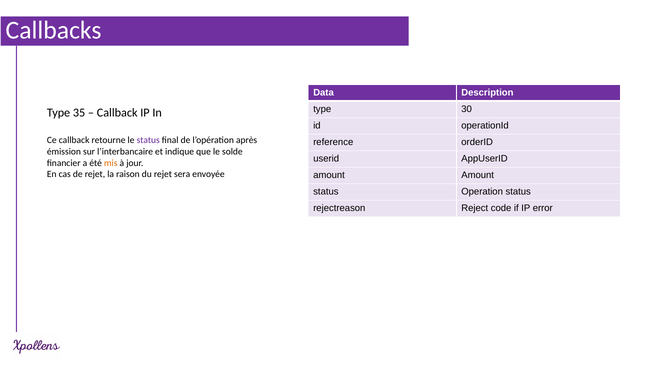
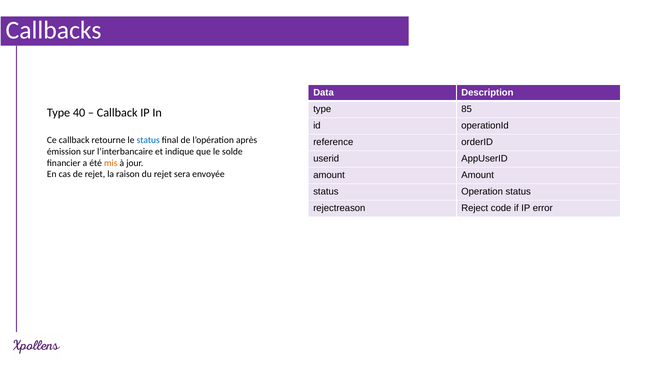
30: 30 -> 85
35: 35 -> 40
status at (148, 140) colour: purple -> blue
